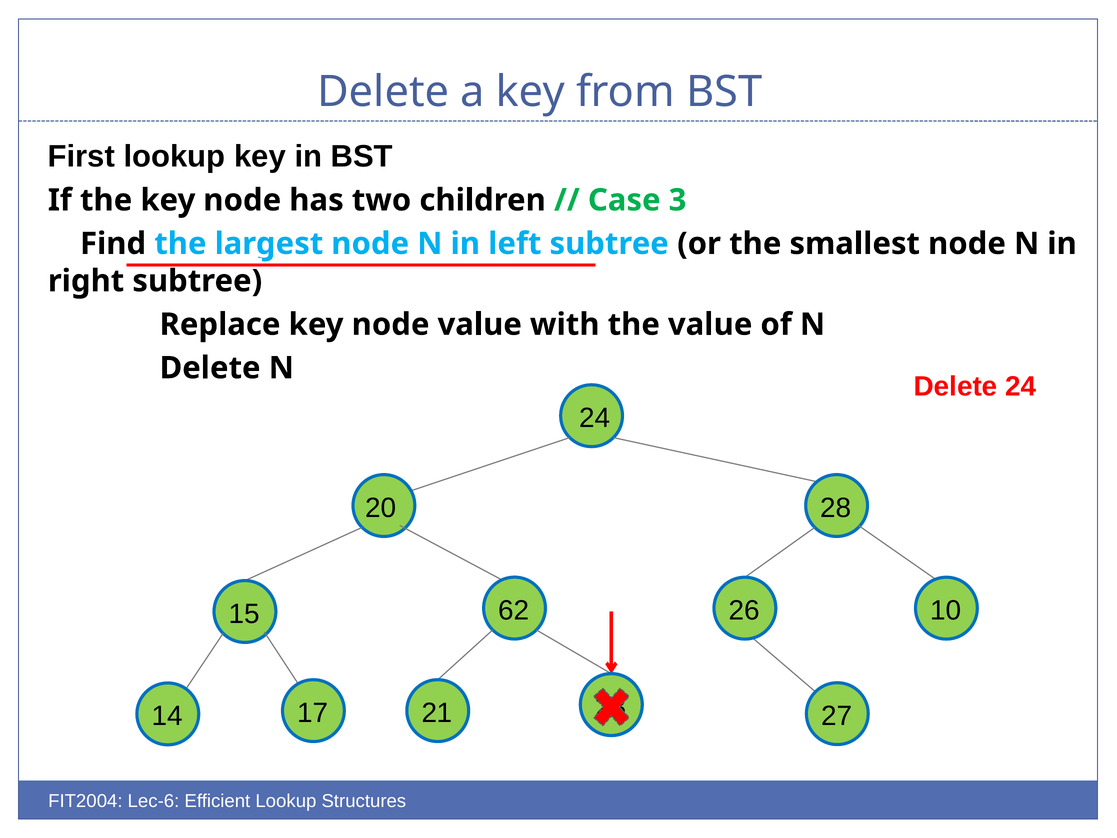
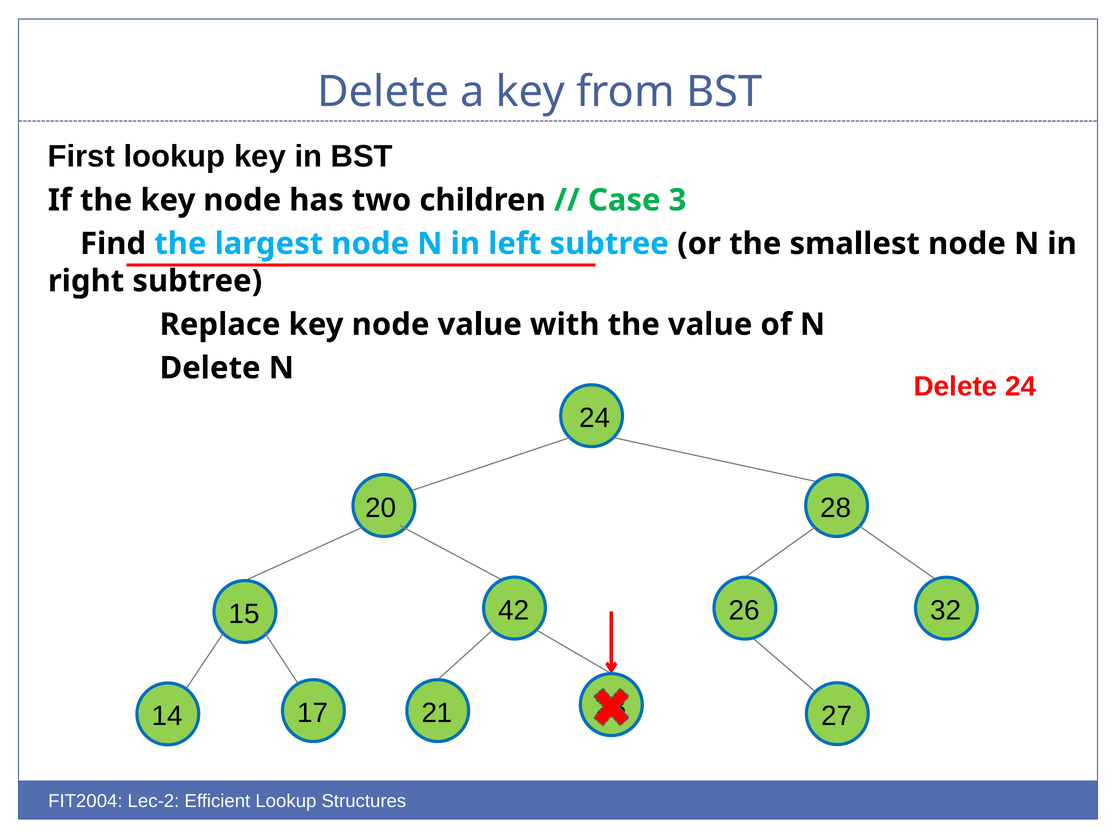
10: 10 -> 32
62: 62 -> 42
Lec-6: Lec-6 -> Lec-2
